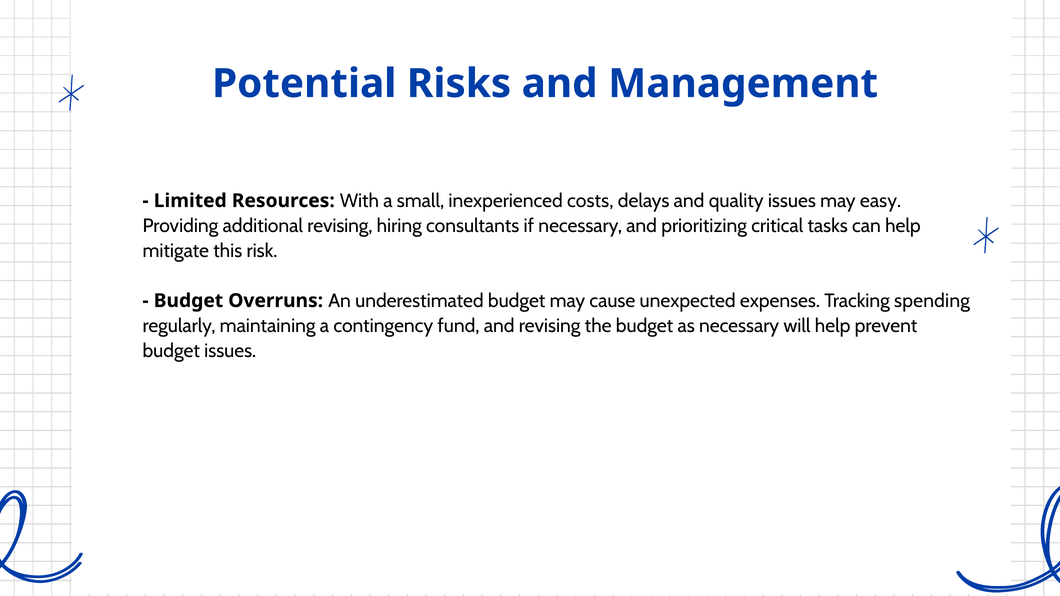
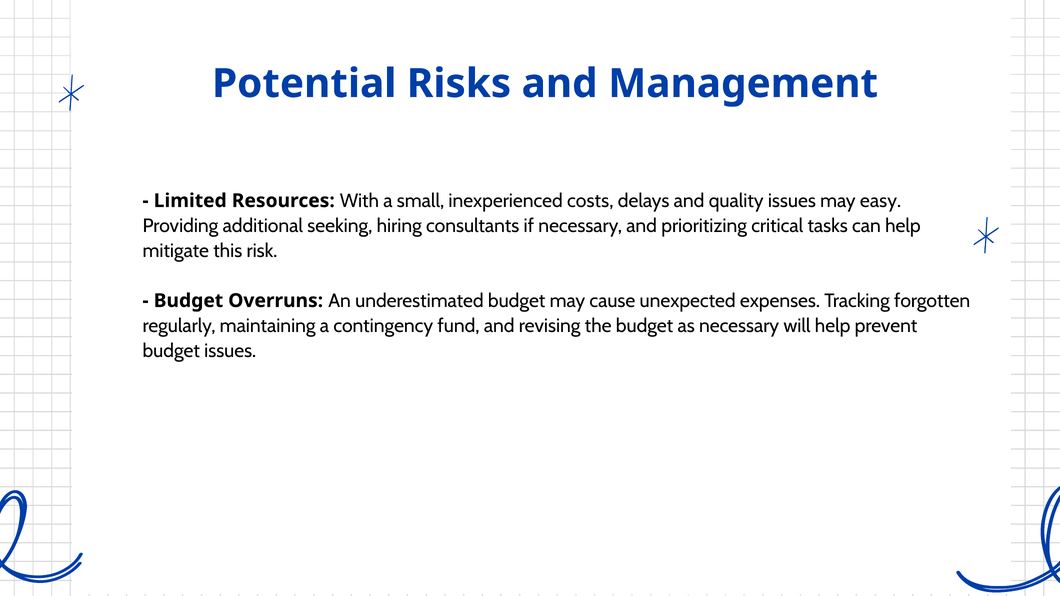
additional revising: revising -> seeking
spending: spending -> forgotten
